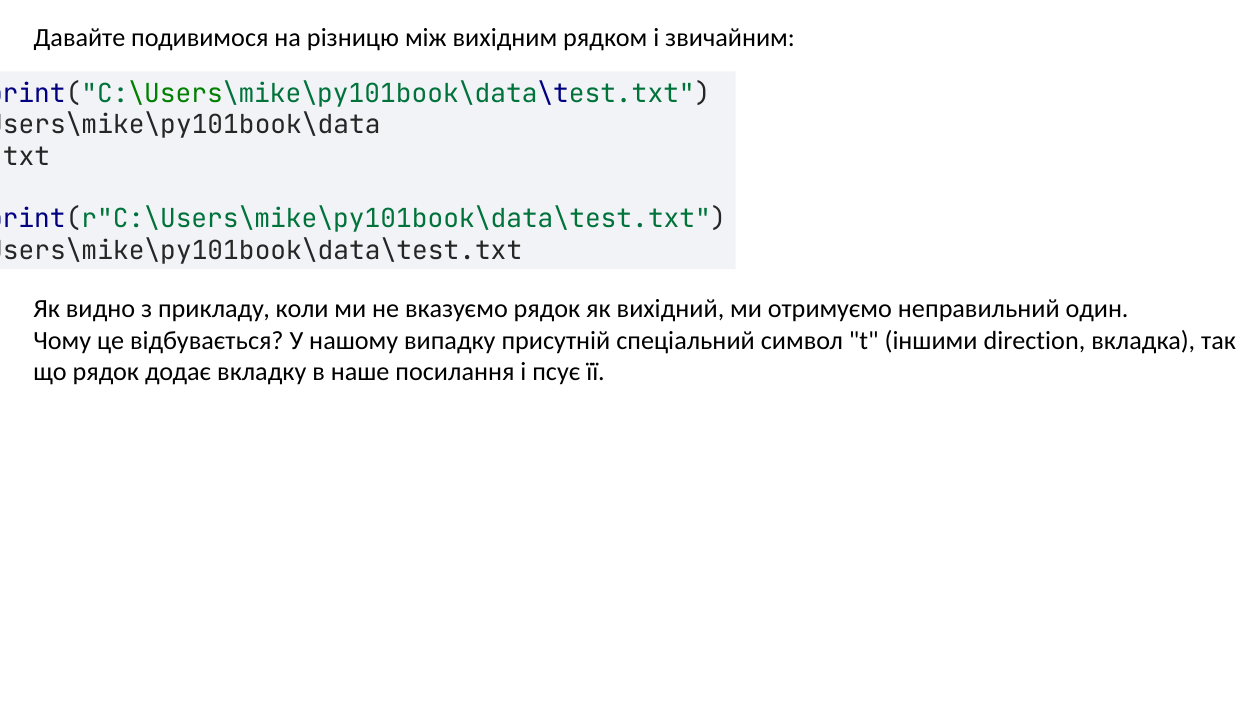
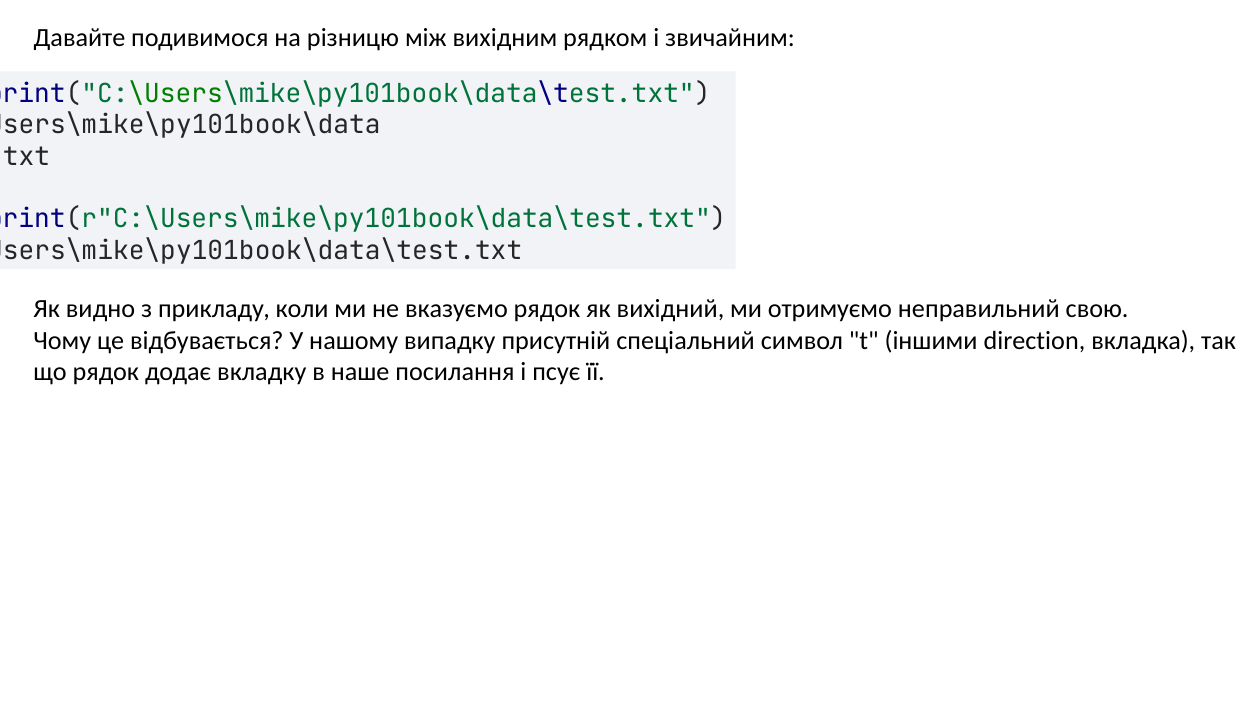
один: один -> свою
